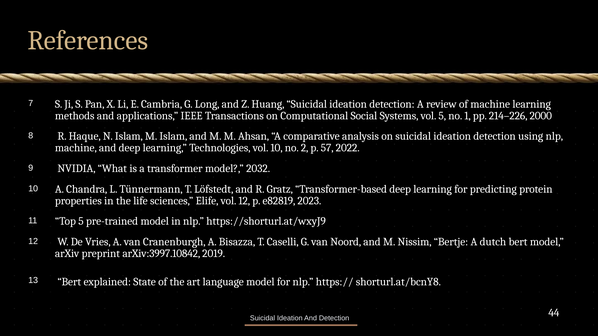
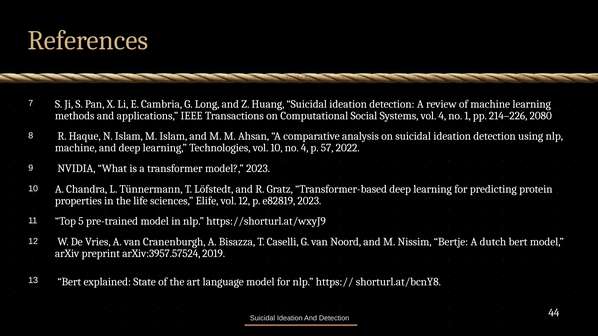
vol 5: 5 -> 4
2000: 2000 -> 2080
no 2: 2 -> 4
model 2032: 2032 -> 2023
arXiv:3997.10842: arXiv:3997.10842 -> arXiv:3957.57524
